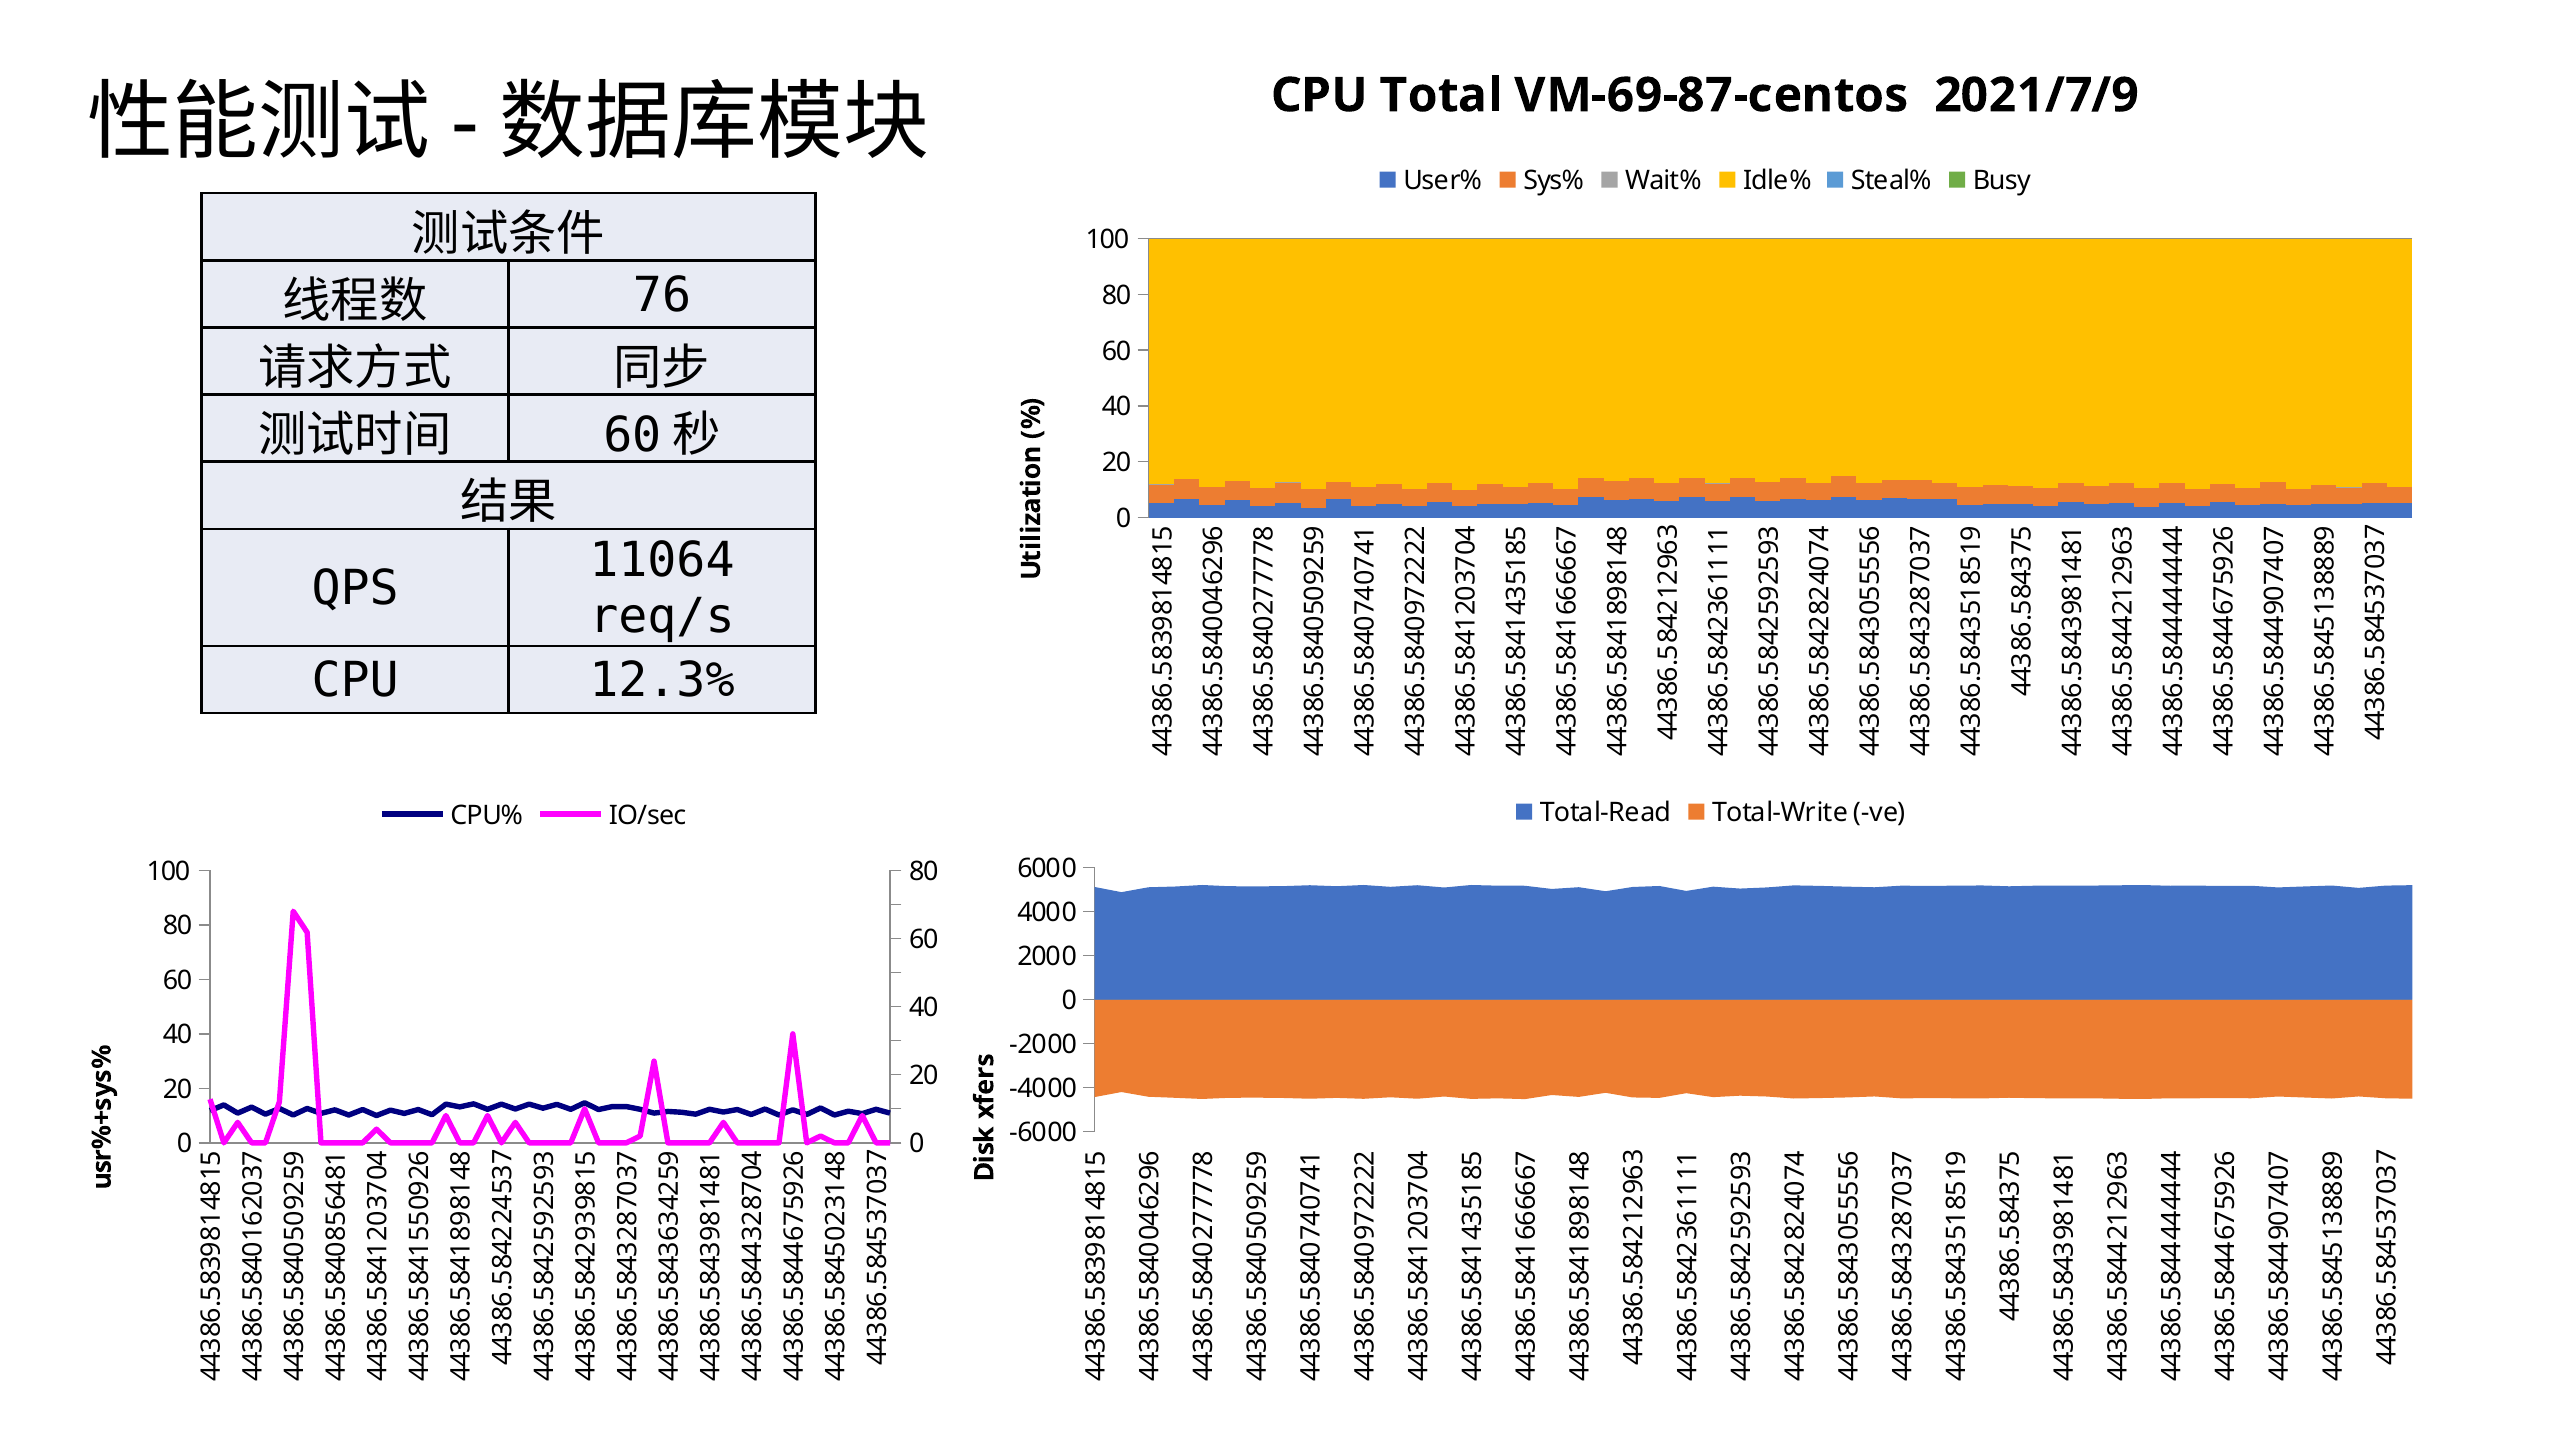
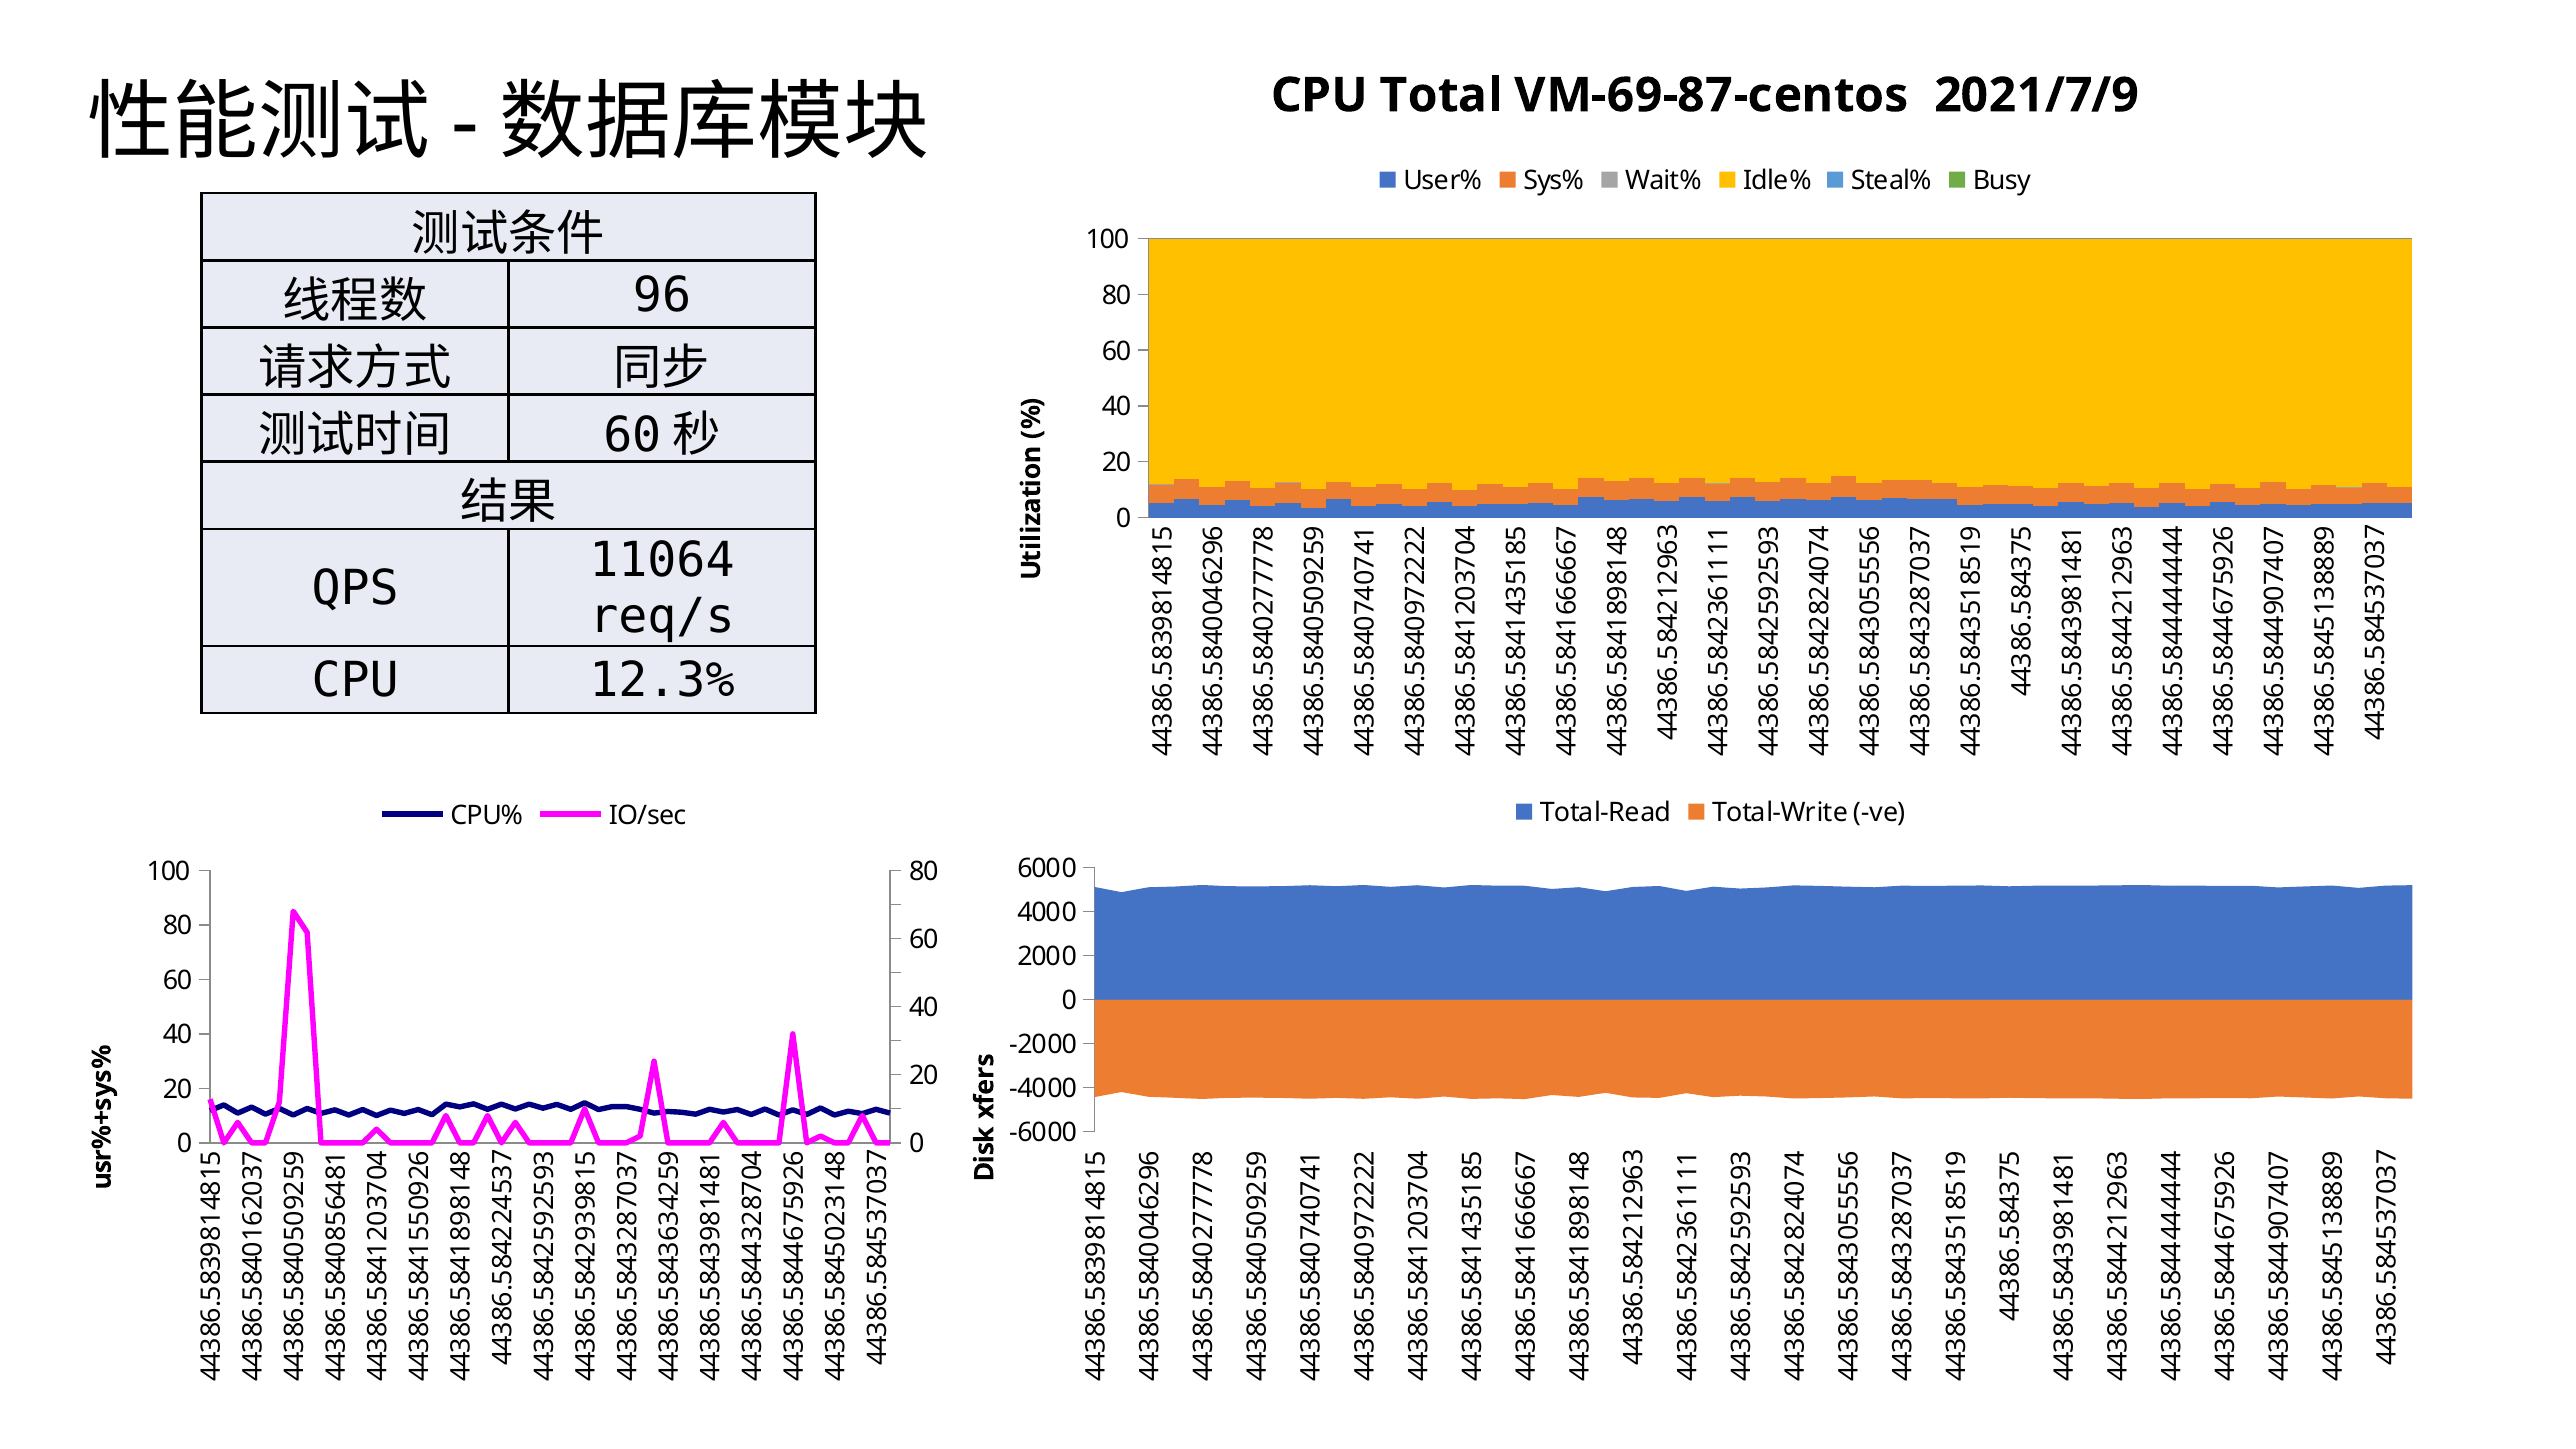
76: 76 -> 96
